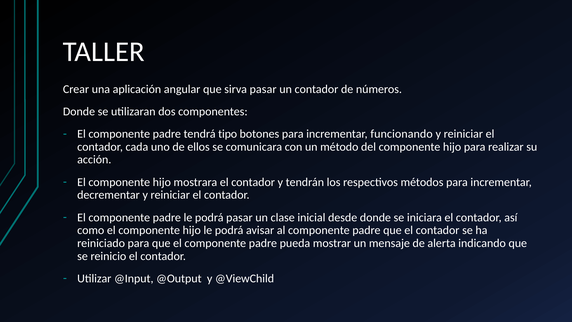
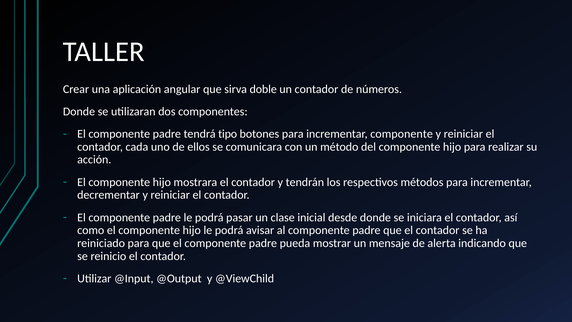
sirva pasar: pasar -> doble
incrementar funcionando: funcionando -> componente
